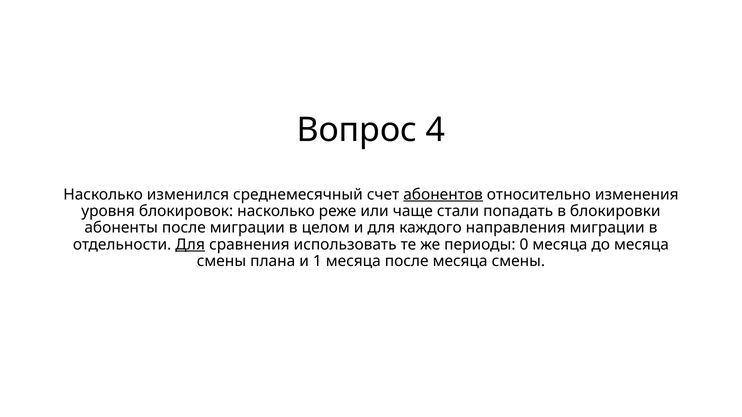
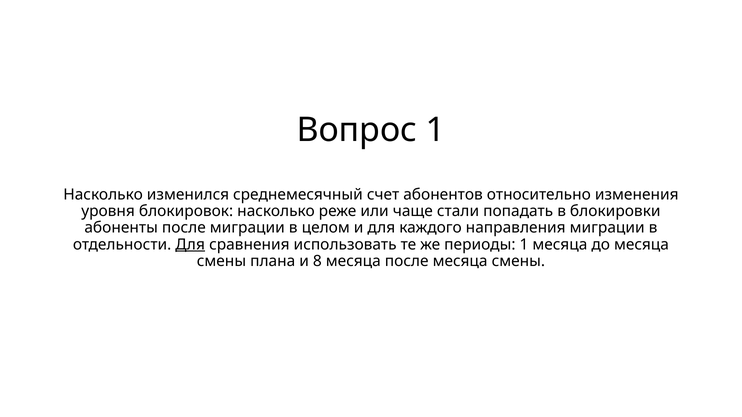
Вопрос 4: 4 -> 1
абонентов underline: present -> none
периоды 0: 0 -> 1
1: 1 -> 8
